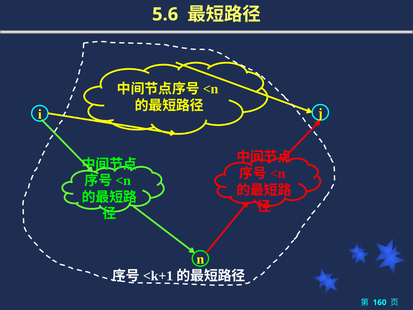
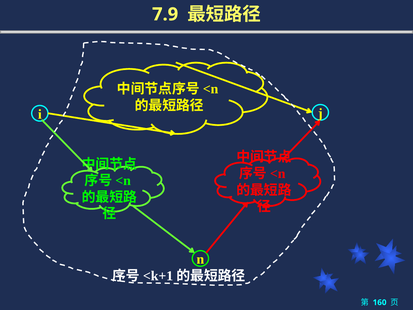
5.6: 5.6 -> 7.9
